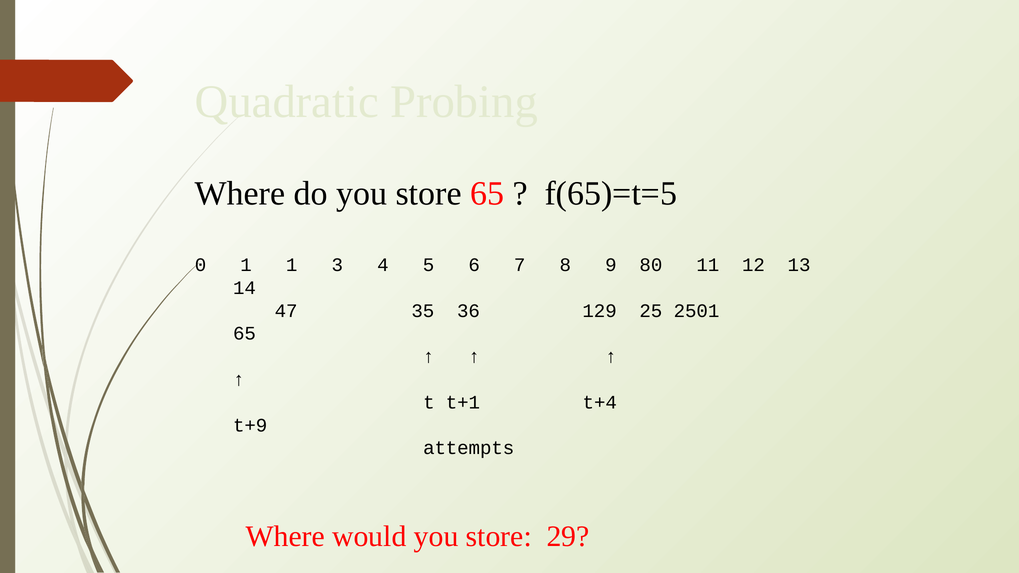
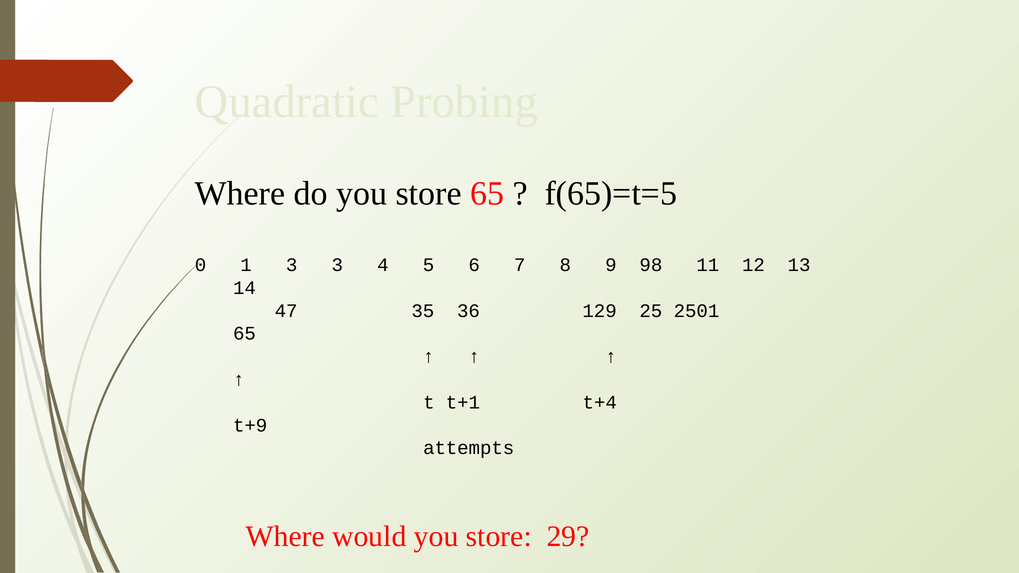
1 1: 1 -> 3
80: 80 -> 98
